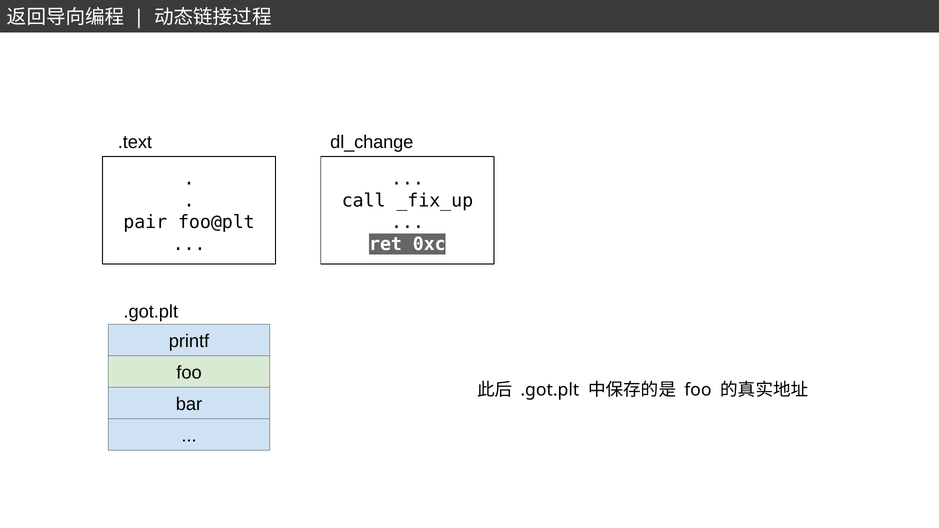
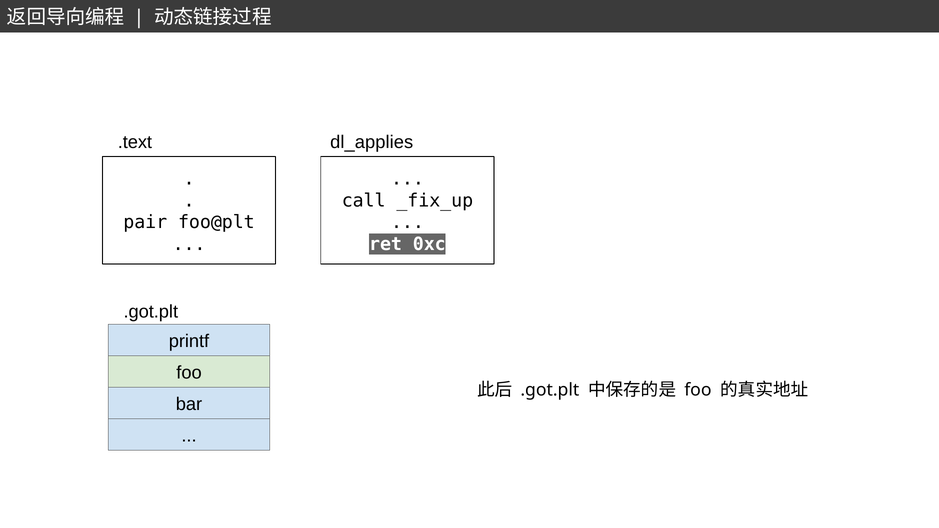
dl_change: dl_change -> dl_applies
